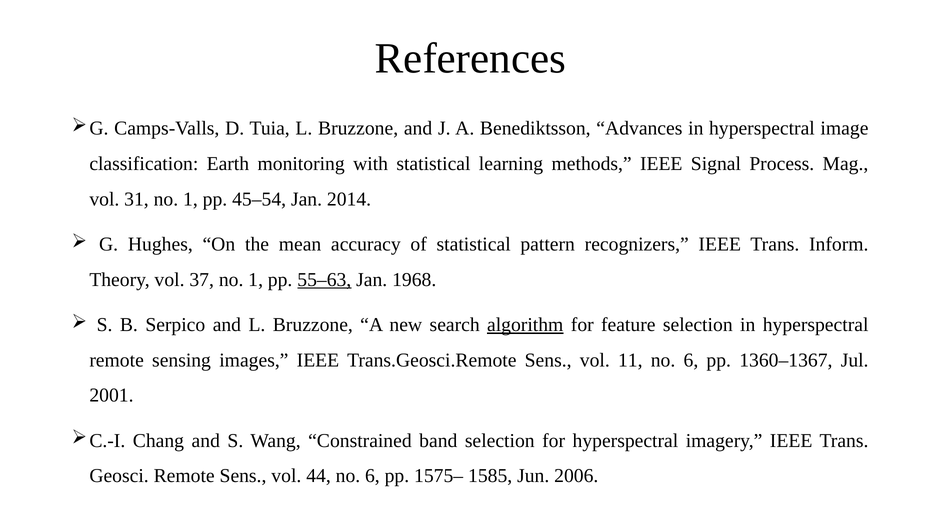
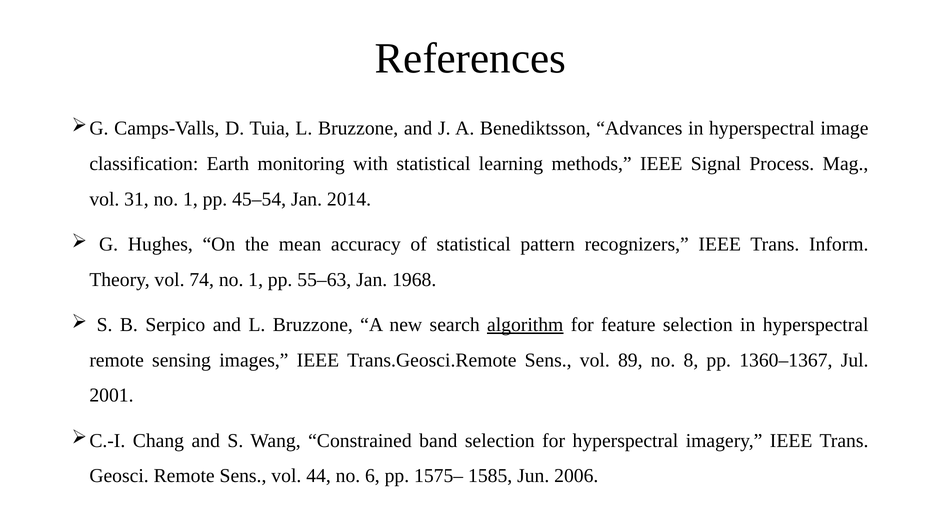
37: 37 -> 74
55–63 underline: present -> none
11: 11 -> 89
6 at (691, 360): 6 -> 8
